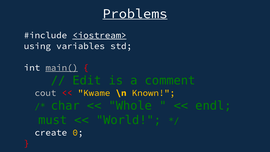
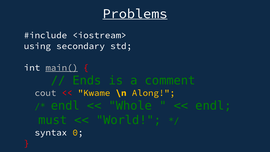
<iostream> underline: present -> none
variables: variables -> secondary
Edit: Edit -> Ends
Known: Known -> Along
char at (65, 106): char -> endl
create: create -> syntax
